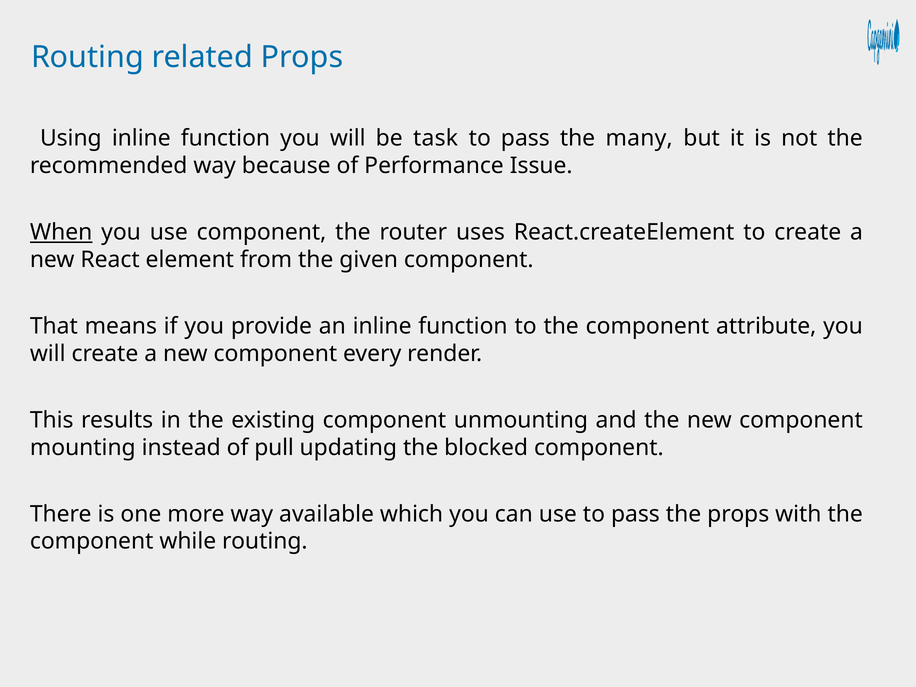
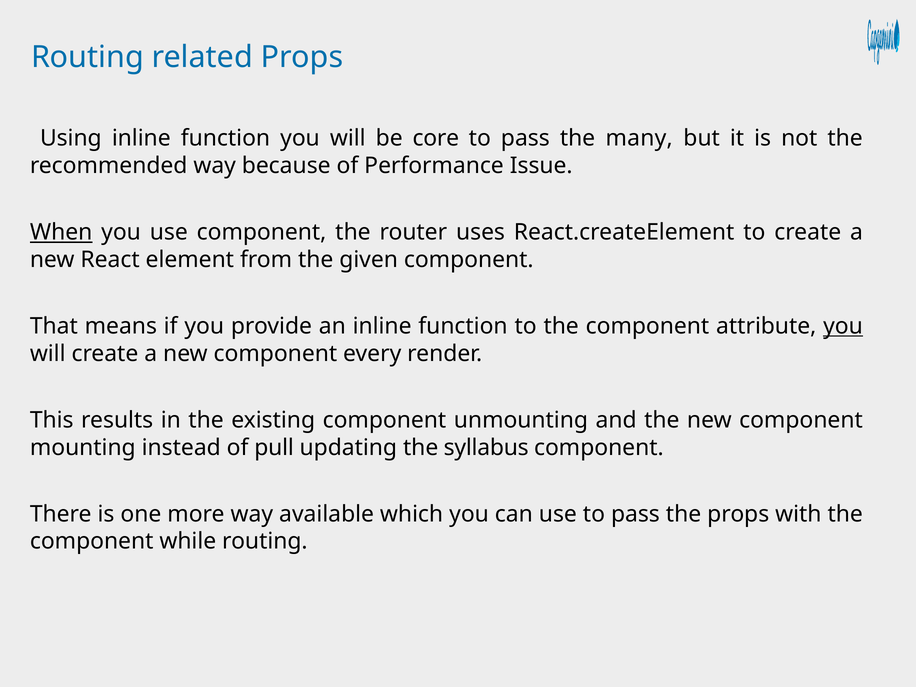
task: task -> core
you at (843, 326) underline: none -> present
blocked: blocked -> syllabus
